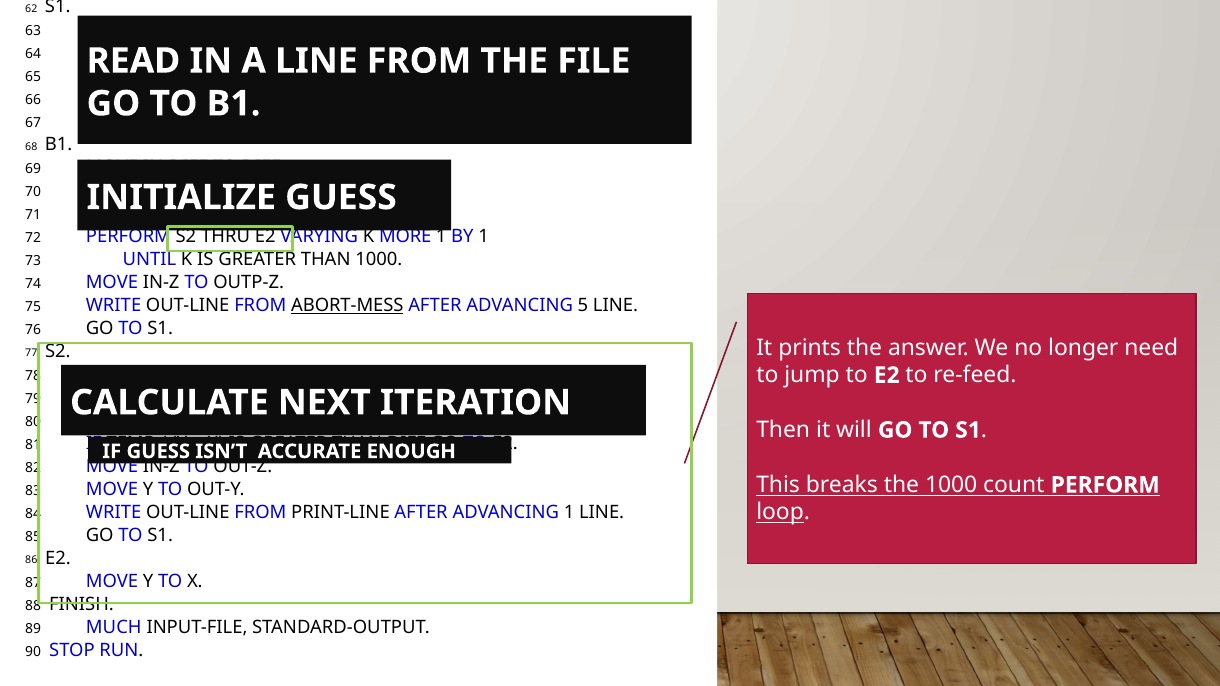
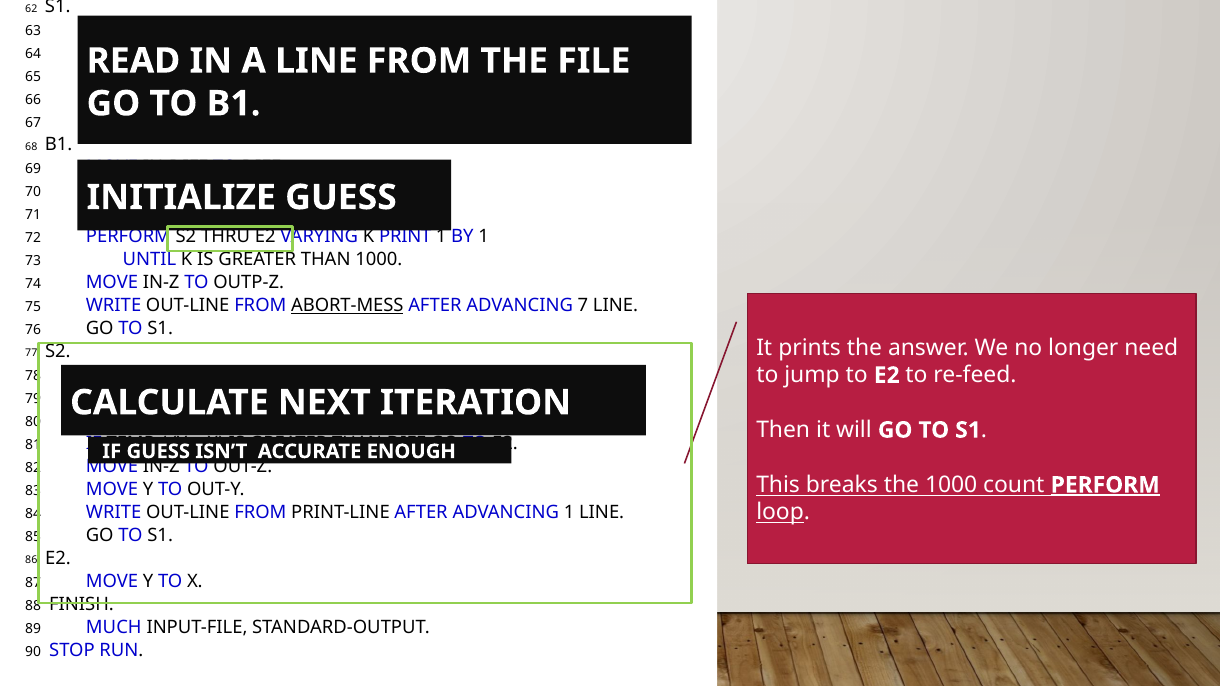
MORE: MORE -> PRINT
5: 5 -> 7
PERFORM at (1105, 485) underline: none -> present
